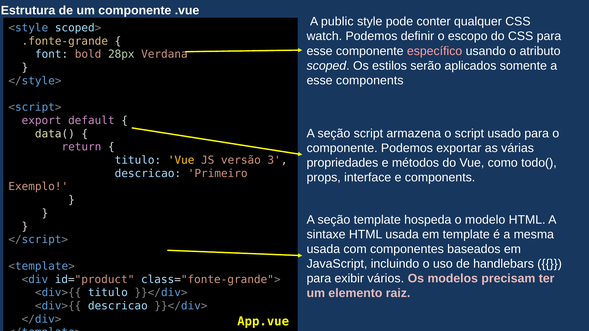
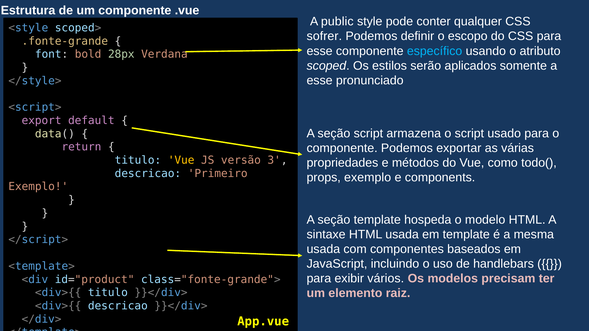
watch: watch -> sofrer
específico colour: pink -> light blue
esse components: components -> pronunciado
props interface: interface -> exemplo
